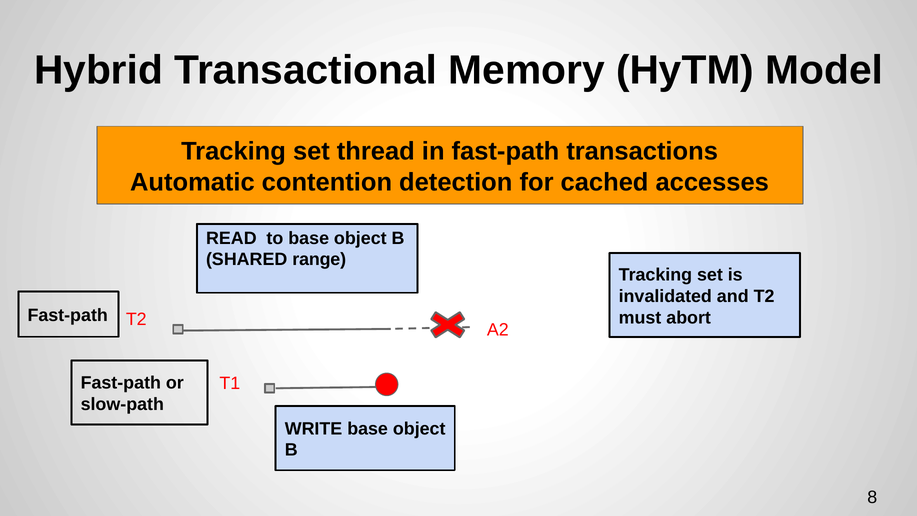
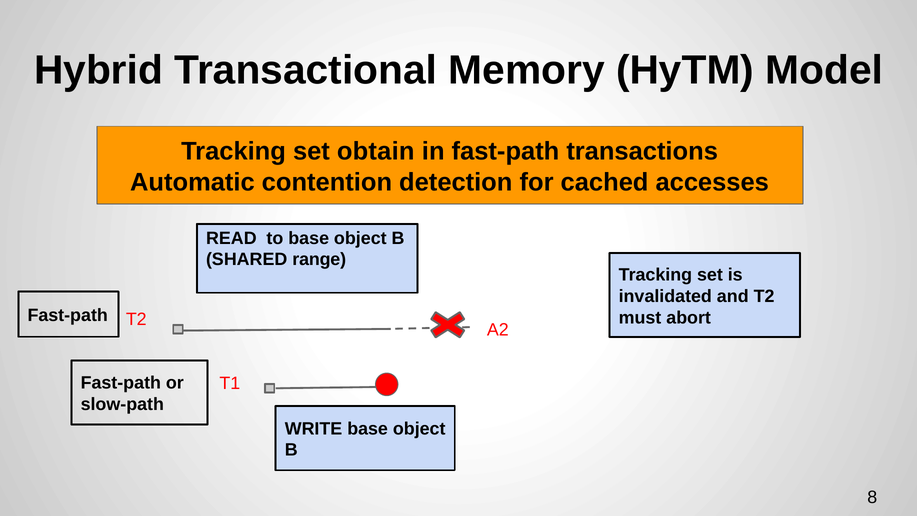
thread: thread -> obtain
